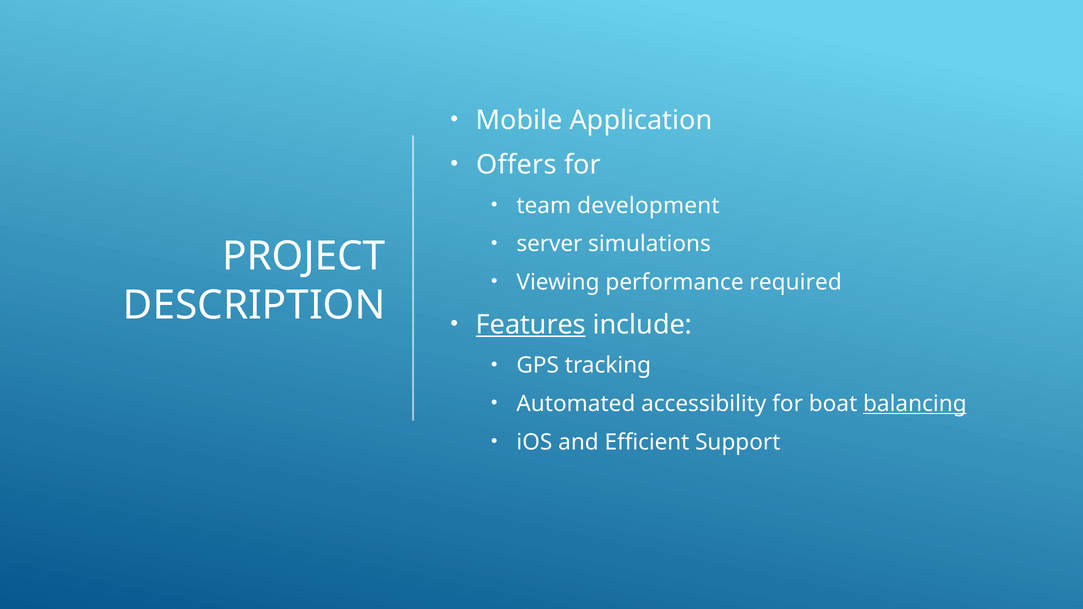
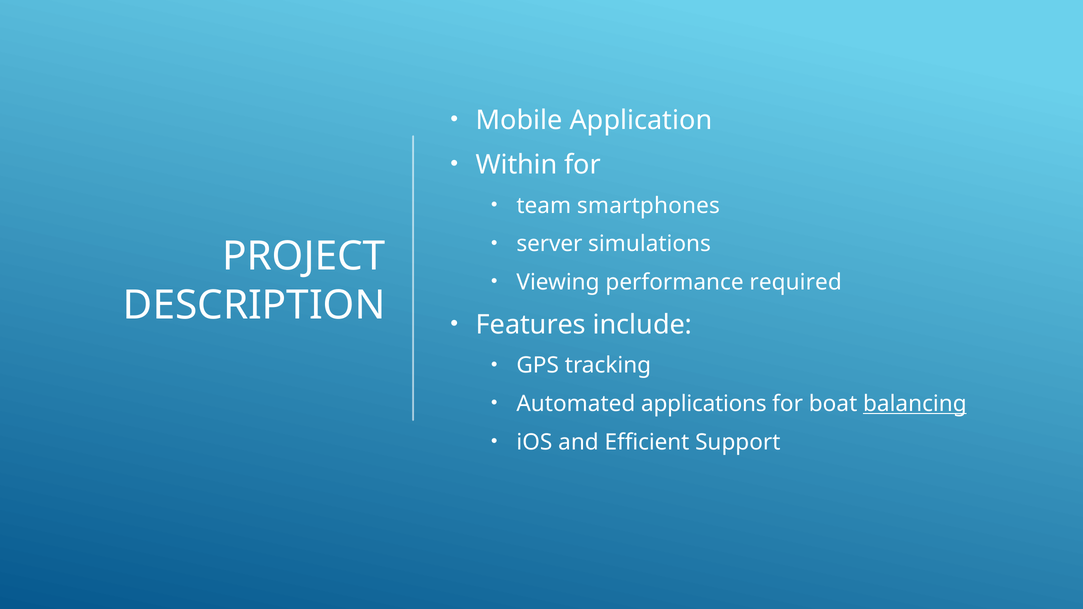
Offers: Offers -> Within
development: development -> smartphones
Features underline: present -> none
accessibility: accessibility -> applications
